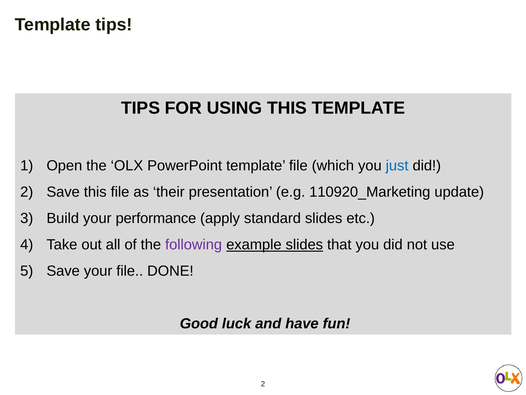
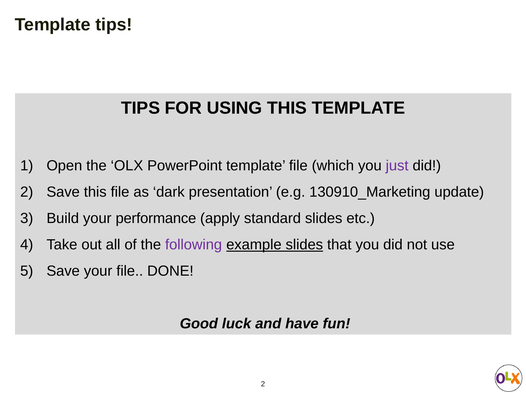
just colour: blue -> purple
their: their -> dark
110920_Marketing: 110920_Marketing -> 130910_Marketing
